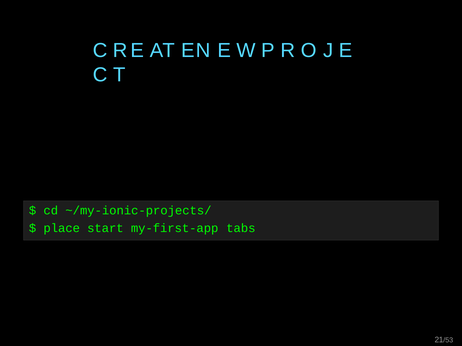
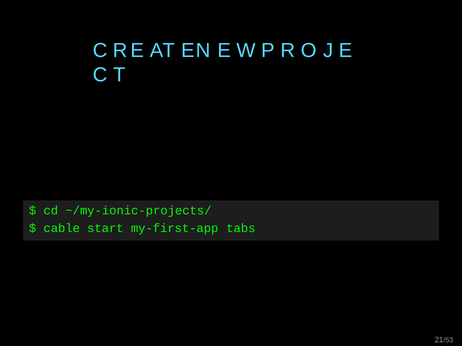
place: place -> cable
